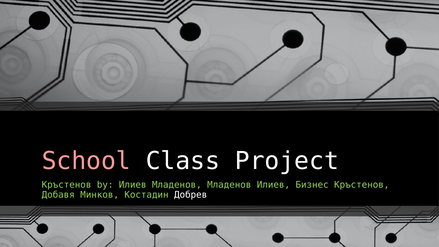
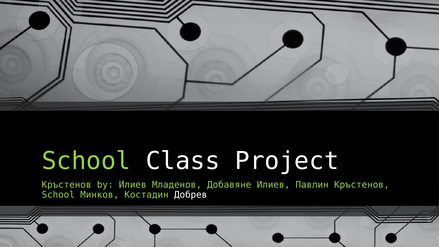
School at (86, 161) colour: pink -> light green
Младенов Младенов: Младенов -> Добавяне
Бизнес: Бизнес -> Павлин
Добавя at (58, 195): Добавя -> School
